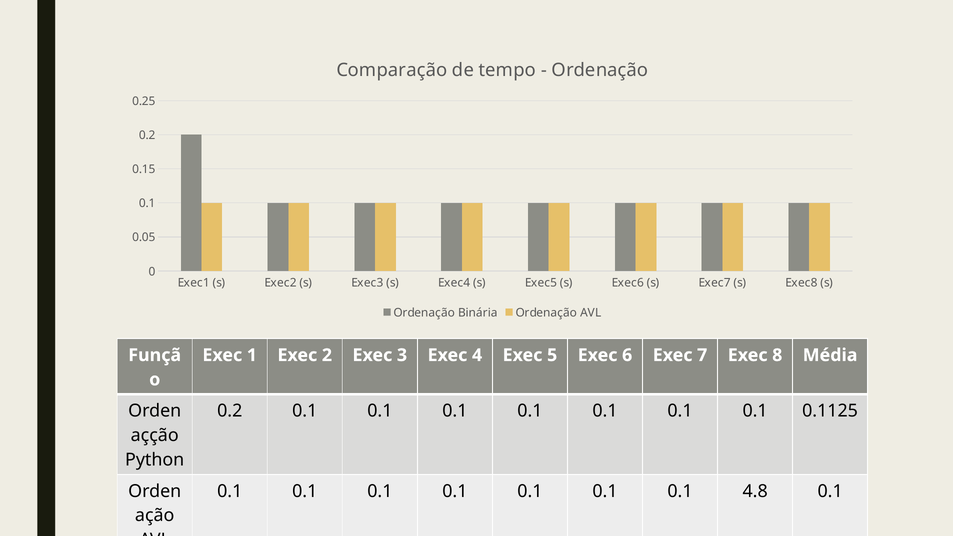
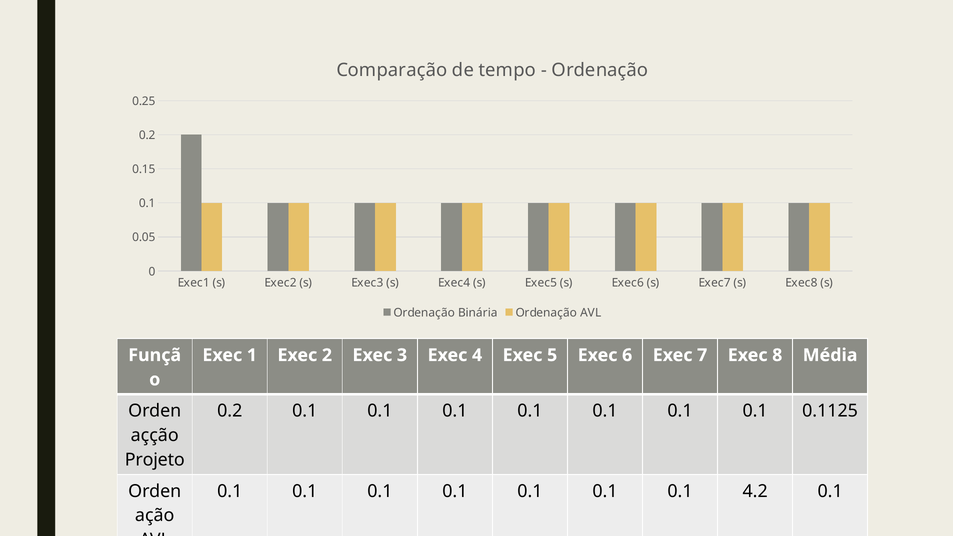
Python: Python -> Projeto
4.8: 4.8 -> 4.2
